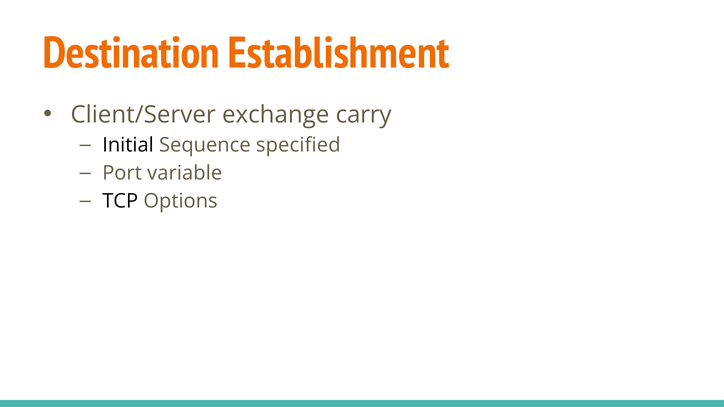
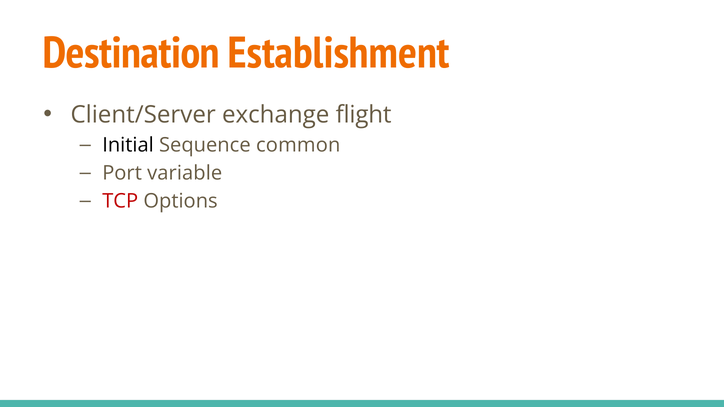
carry: carry -> flight
specified: specified -> common
TCP colour: black -> red
